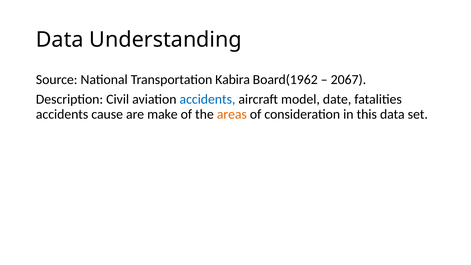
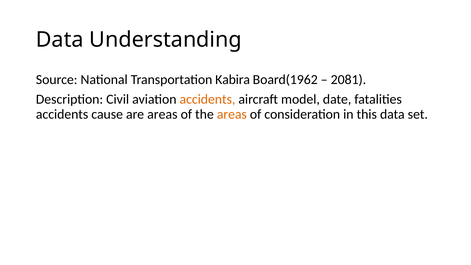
2067: 2067 -> 2081
accidents at (207, 99) colour: blue -> orange
are make: make -> areas
